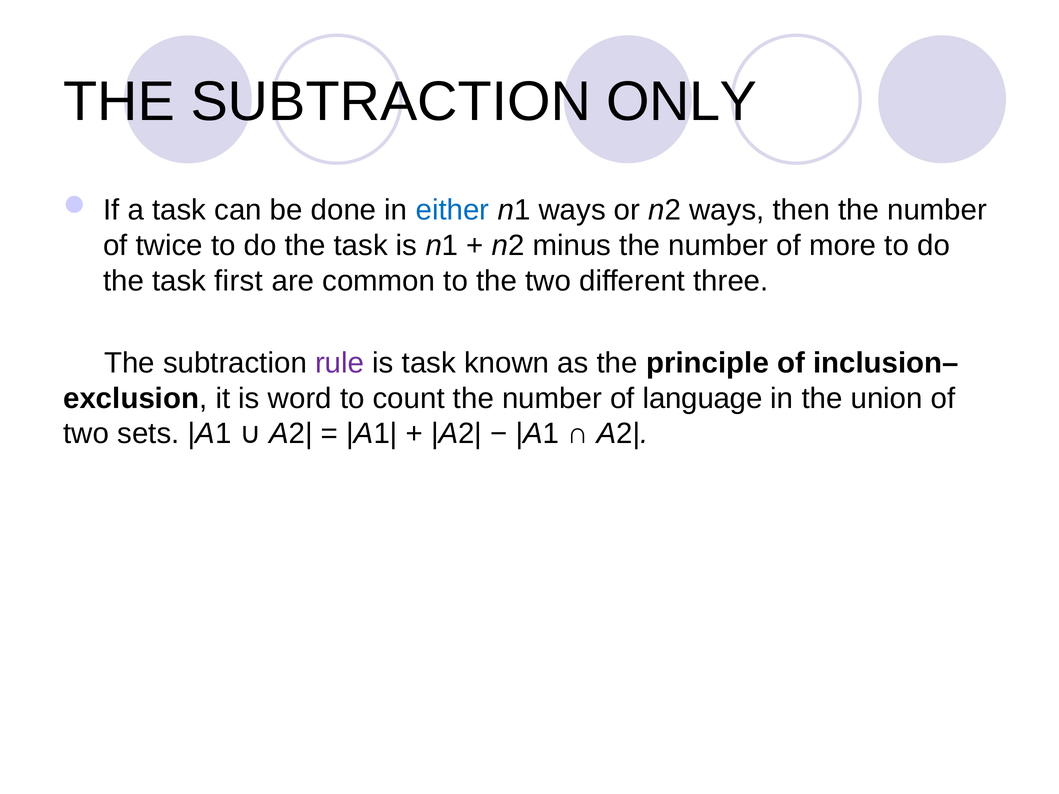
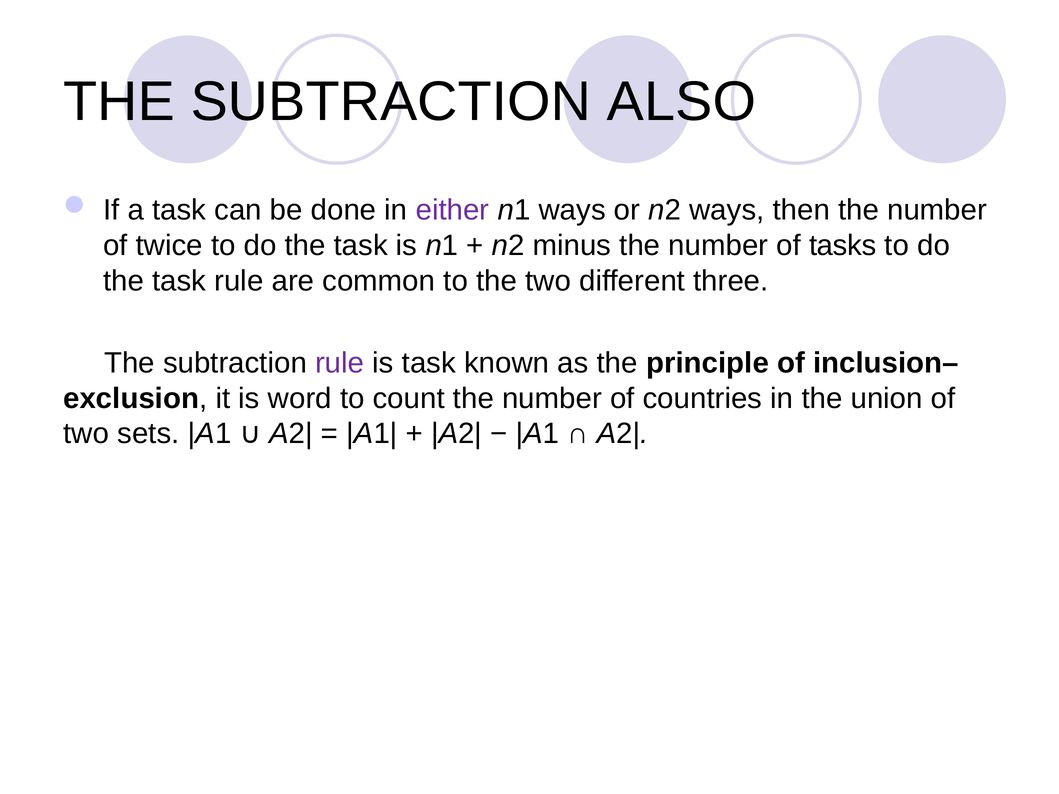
ONLY: ONLY -> ALSO
either colour: blue -> purple
more: more -> tasks
task first: first -> rule
language: language -> countries
